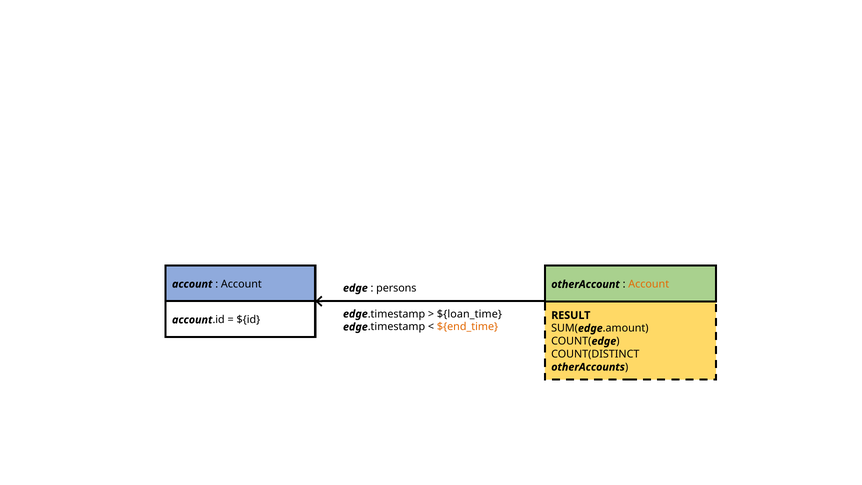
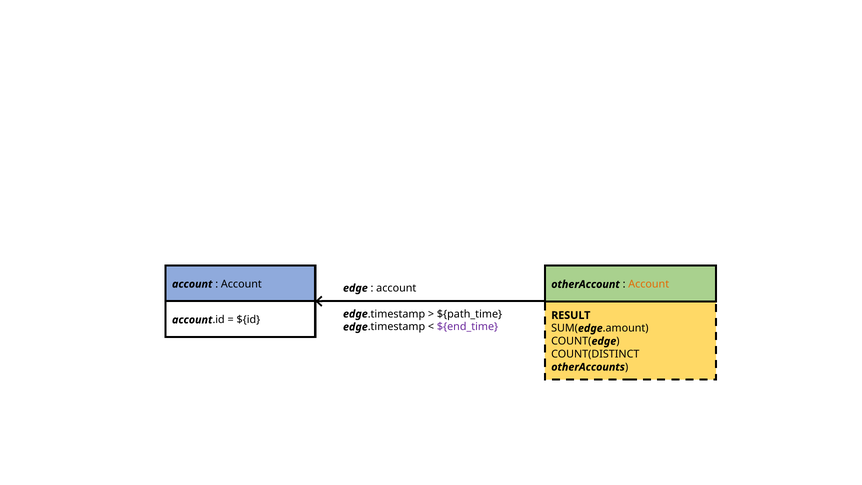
persons at (396, 288): persons -> account
${loan_time: ${loan_time -> ${path_time
${end_time colour: orange -> purple
